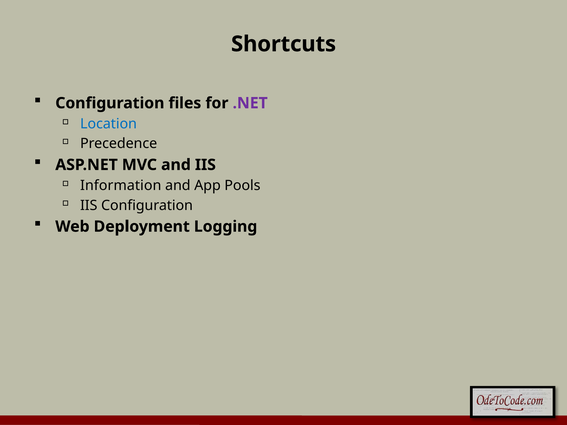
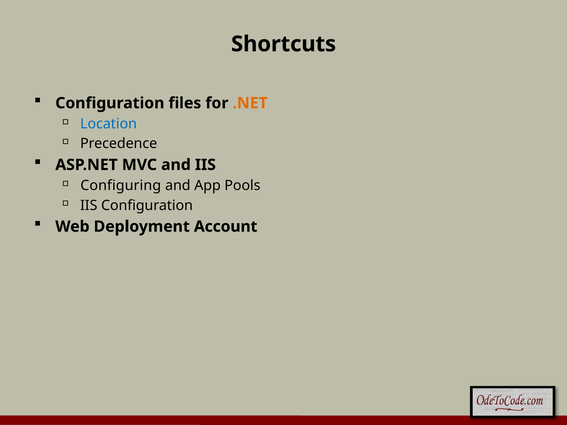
.NET colour: purple -> orange
Information: Information -> Configuring
Logging: Logging -> Account
